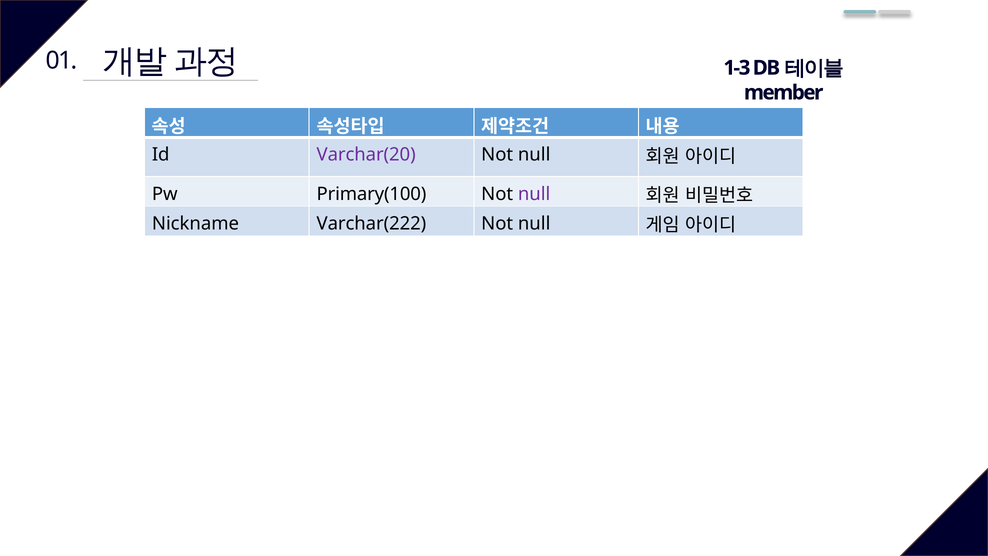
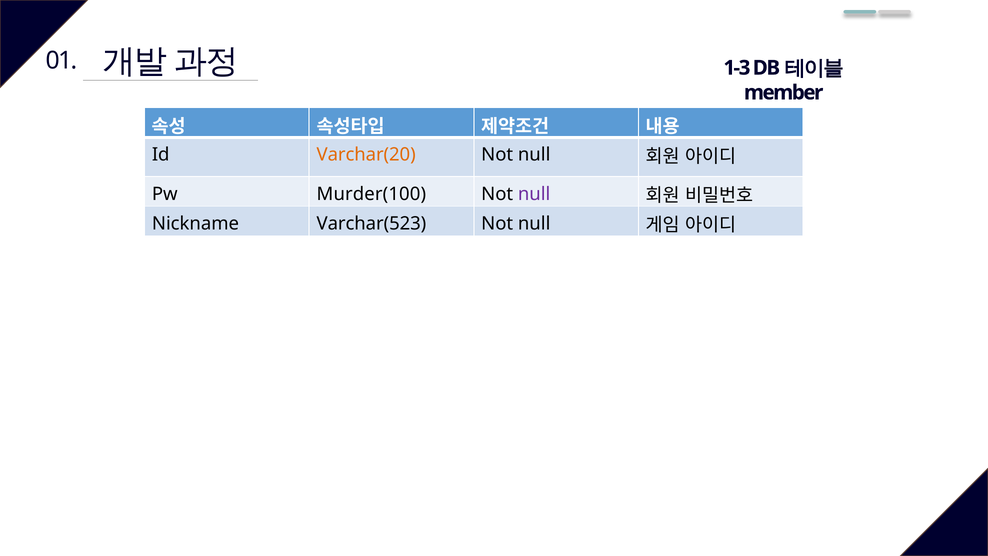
Varchar(20 colour: purple -> orange
Primary(100: Primary(100 -> Murder(100
Varchar(222: Varchar(222 -> Varchar(523
